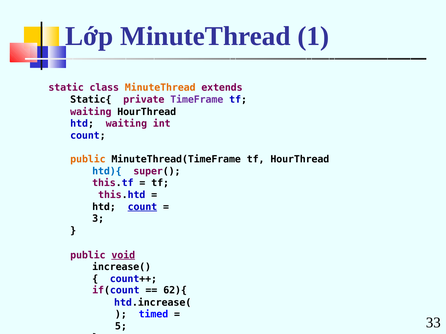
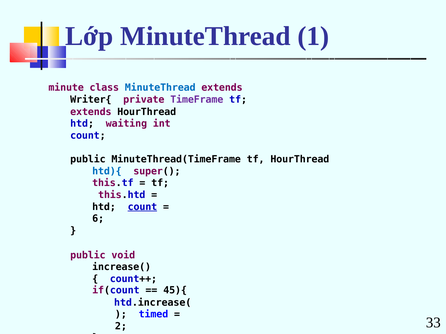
static: static -> minute
MinuteThread at (160, 88) colour: orange -> blue
Static{: Static{ -> Writer{
waiting at (91, 112): waiting -> extends
public at (88, 160) colour: orange -> black
3: 3 -> 6
void underline: present -> none
62){: 62){ -> 45){
5: 5 -> 2
